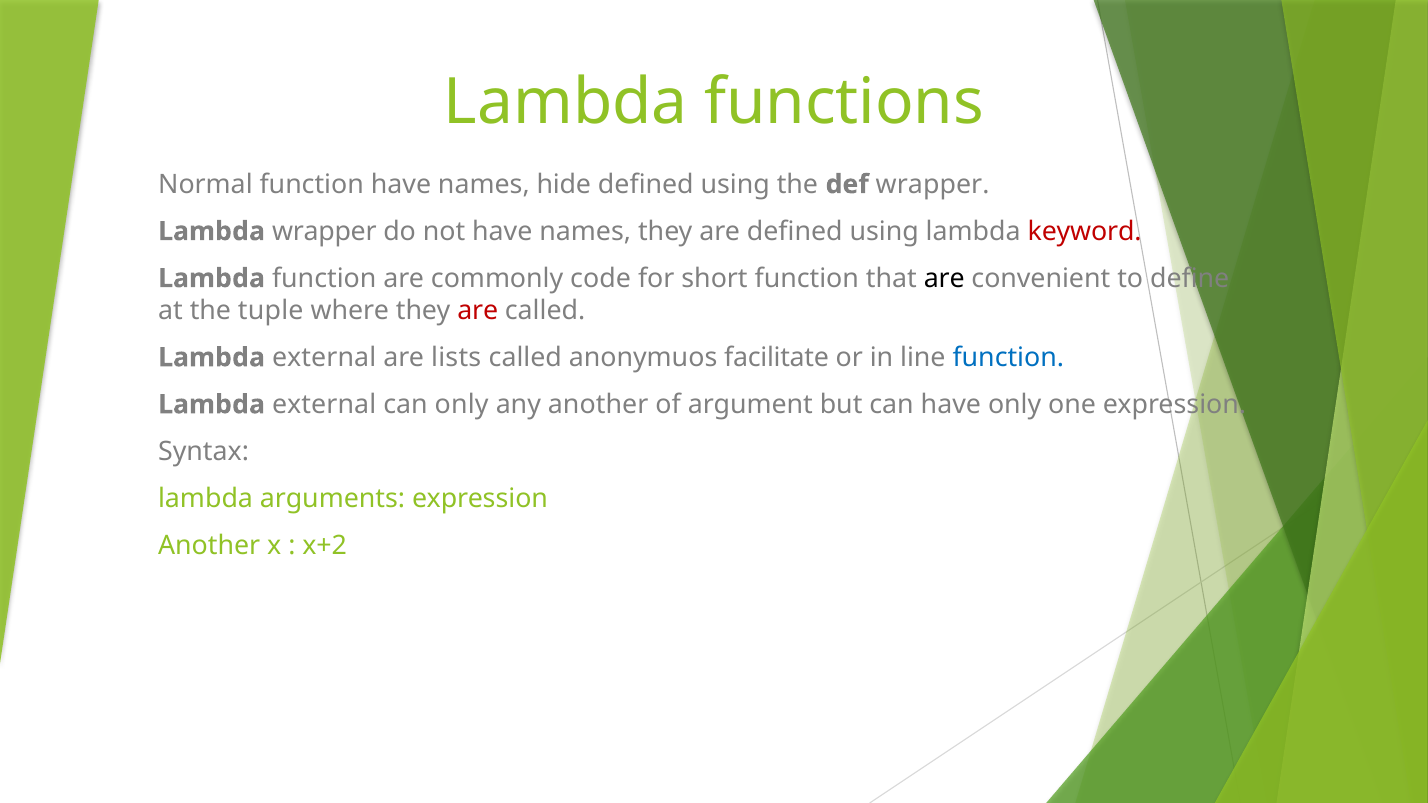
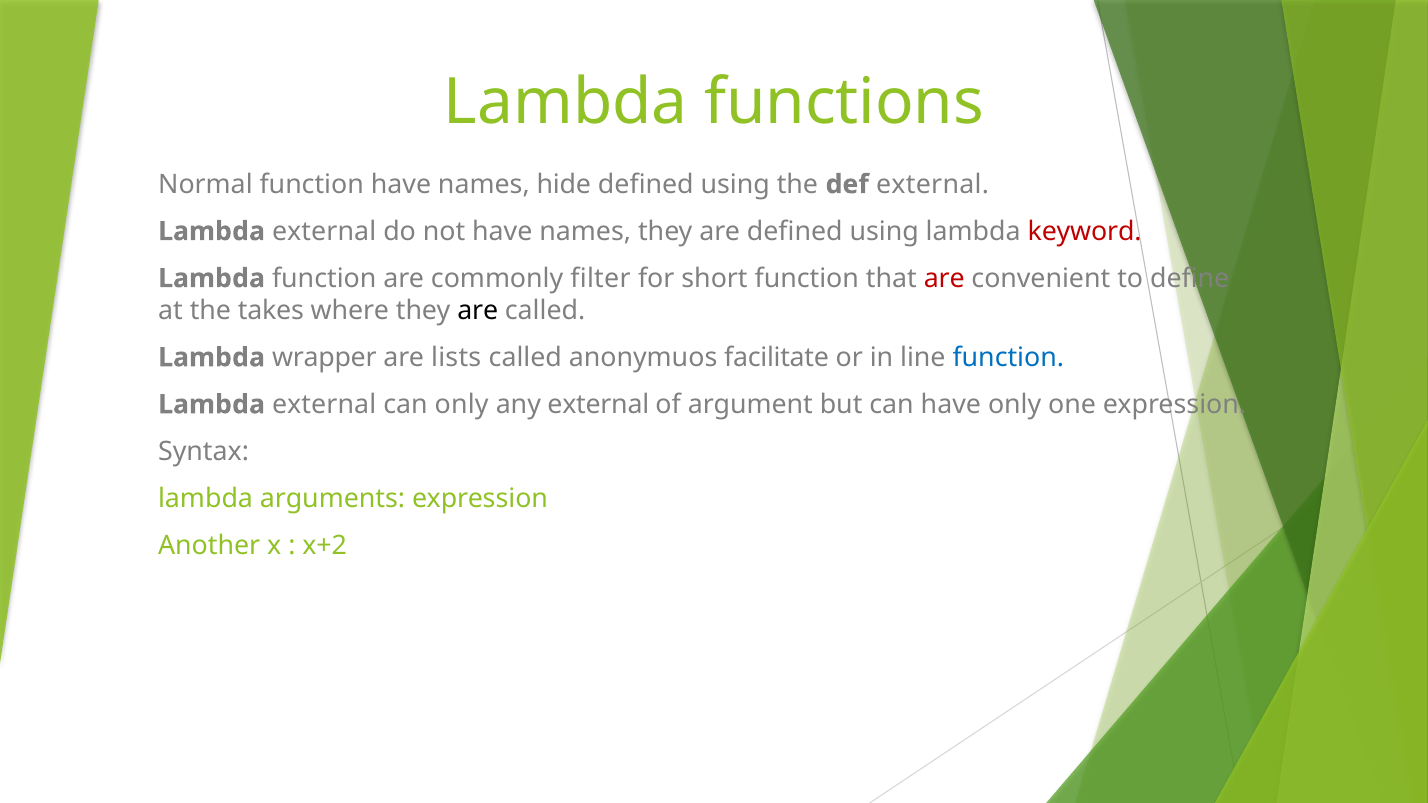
def wrapper: wrapper -> external
wrapper at (324, 231): wrapper -> external
code: code -> filter
are at (944, 278) colour: black -> red
tuple: tuple -> takes
are at (478, 311) colour: red -> black
external at (324, 358): external -> wrapper
any another: another -> external
